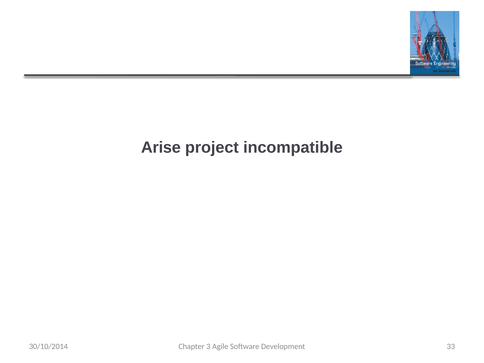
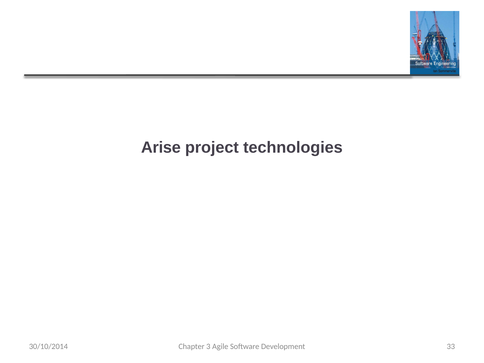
incompatible: incompatible -> technologies
